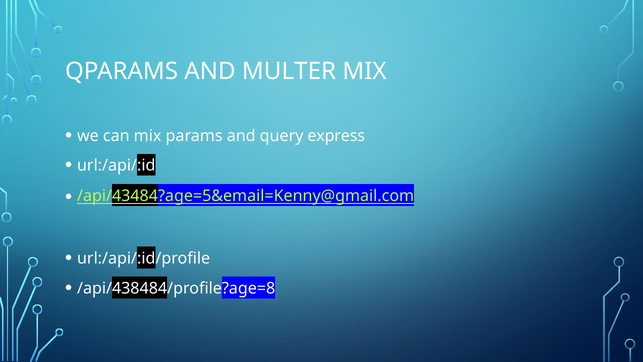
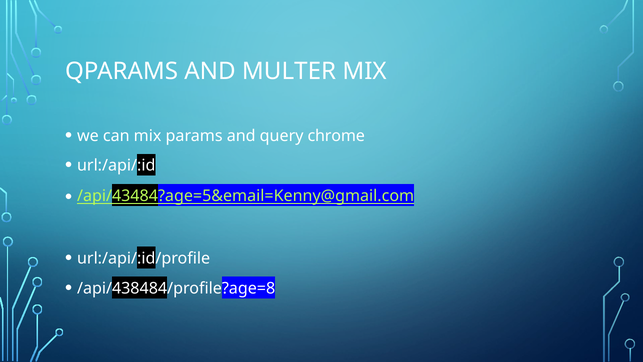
express: express -> chrome
